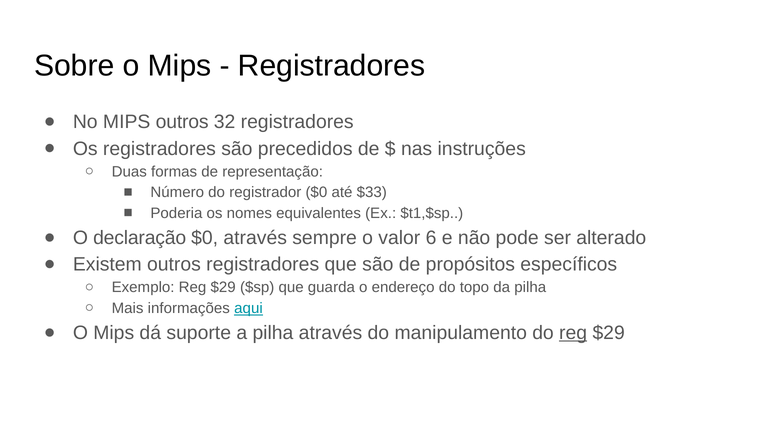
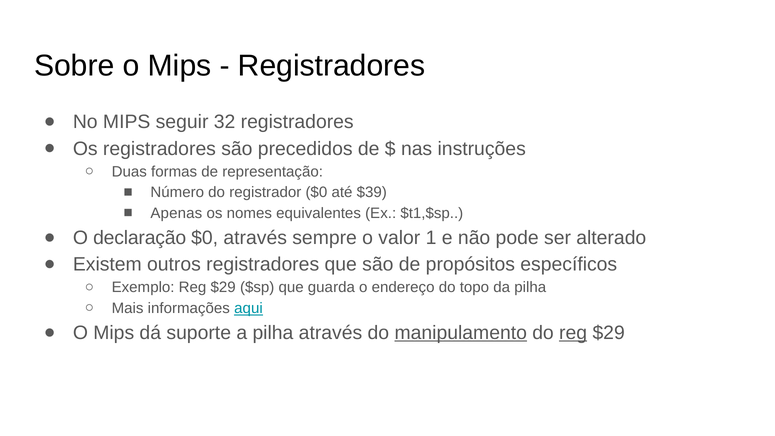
MIPS outros: outros -> seguir
$33: $33 -> $39
Poderia: Poderia -> Apenas
6: 6 -> 1
manipulamento underline: none -> present
